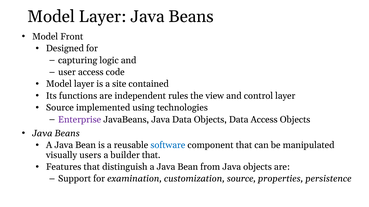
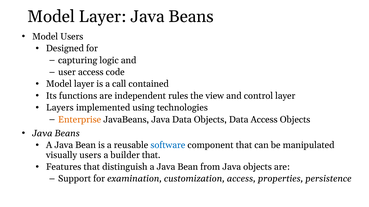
Model Front: Front -> Users
site: site -> call
Source at (60, 108): Source -> Layers
Enterprise colour: purple -> orange
customization source: source -> access
